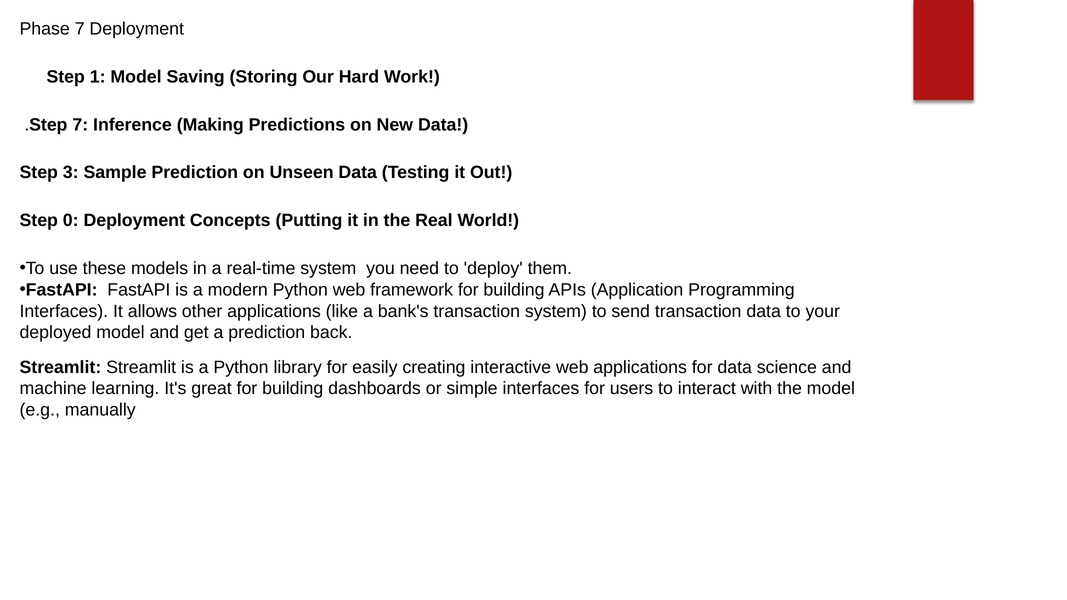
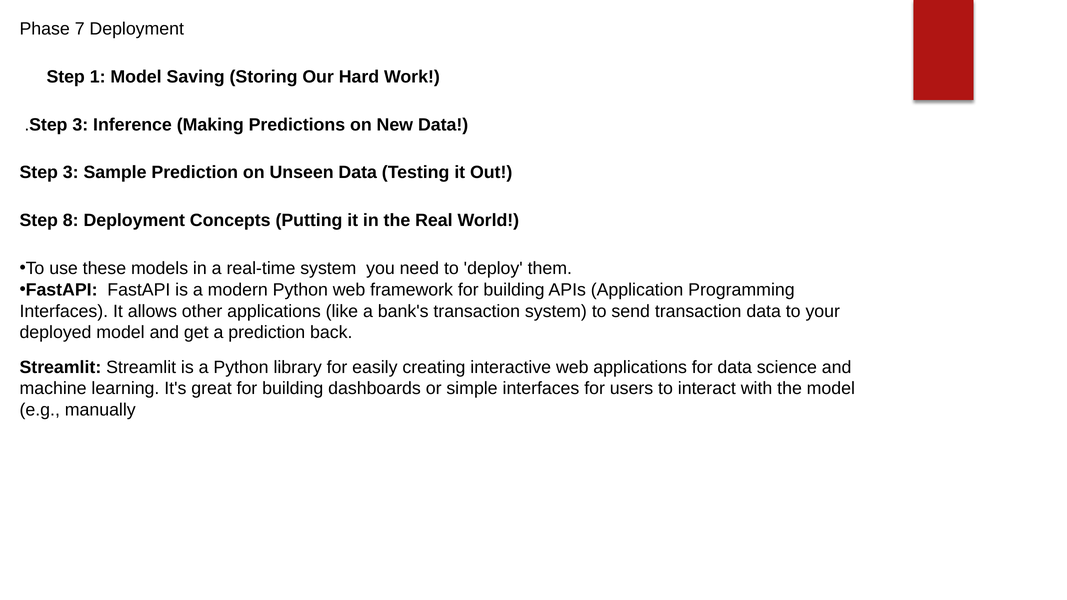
.Step 7: 7 -> 3
0: 0 -> 8
